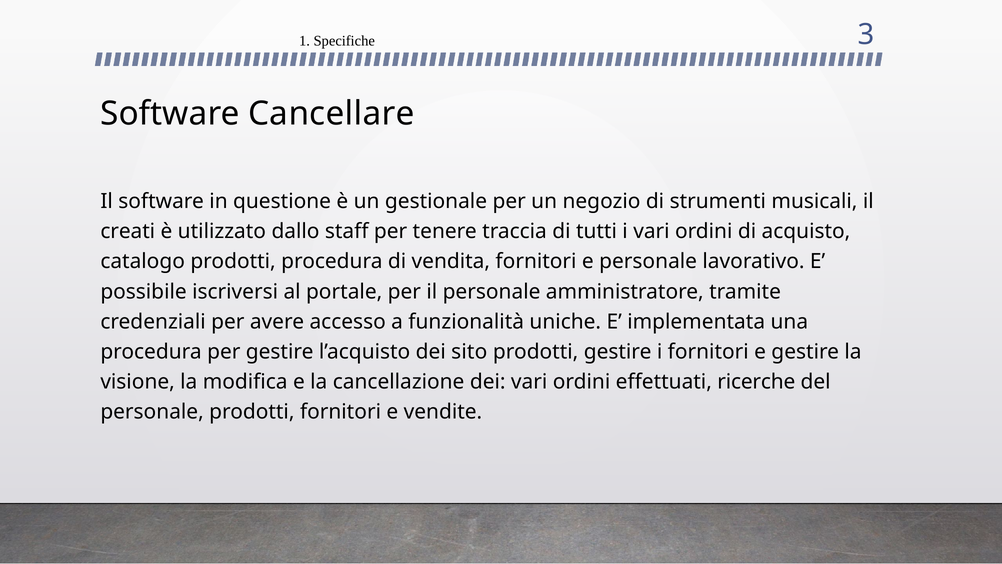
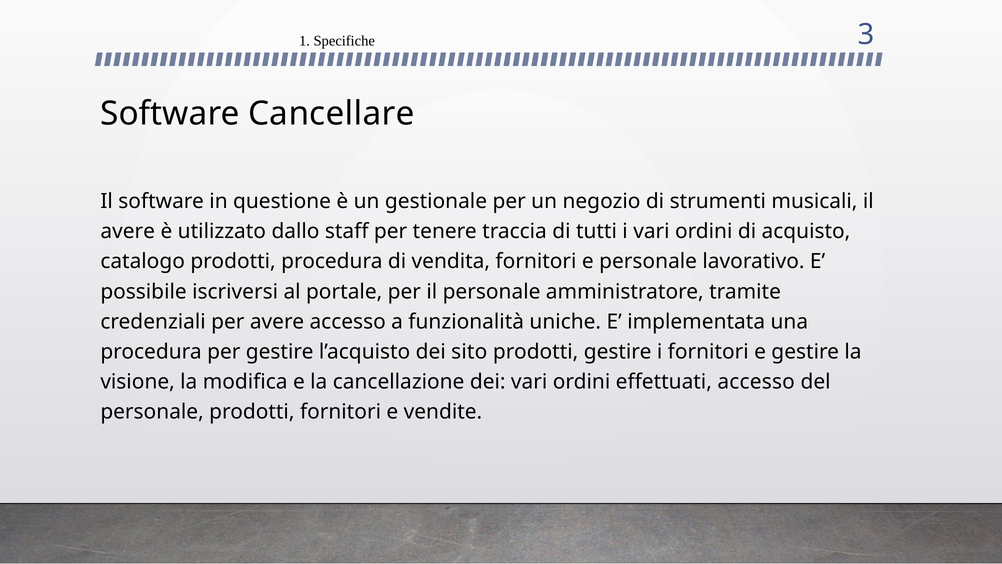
creati at (128, 231): creati -> avere
effettuati ricerche: ricerche -> accesso
